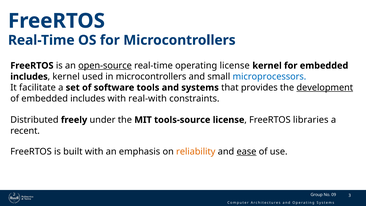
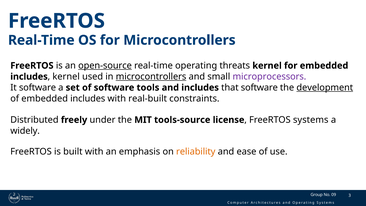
operating license: license -> threats
microcontrollers at (151, 77) underline: none -> present
microprocessors colour: blue -> purple
It facilitate: facilitate -> software
and systems: systems -> includes
that provides: provides -> software
real-with: real-with -> real-built
FreeRTOS libraries: libraries -> systems
recent at (25, 131): recent -> widely
ease underline: present -> none
